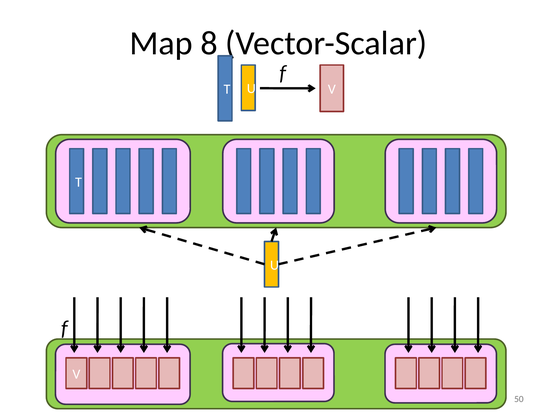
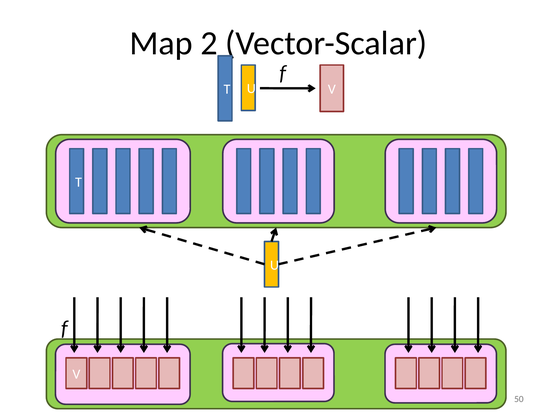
8: 8 -> 2
